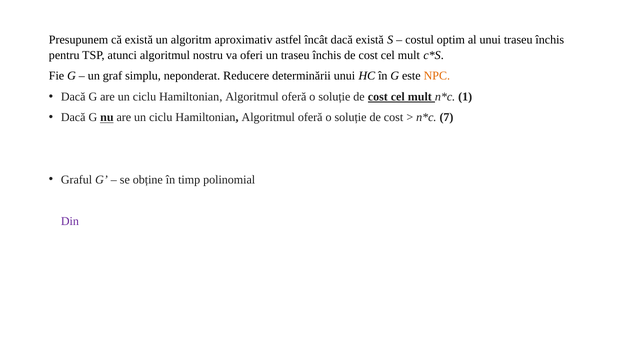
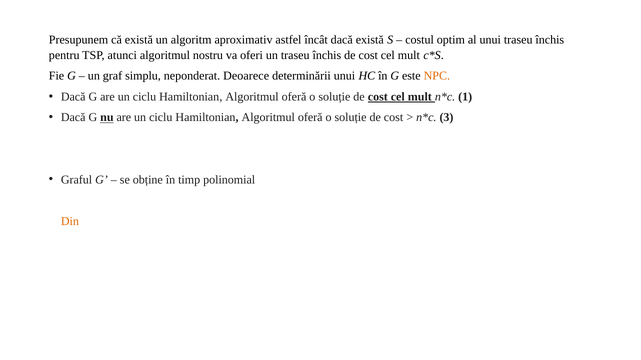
Reducere: Reducere -> Deoarece
7: 7 -> 3
Din colour: purple -> orange
